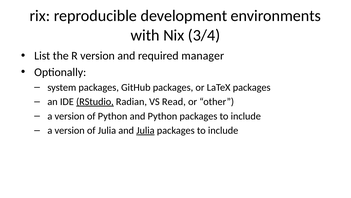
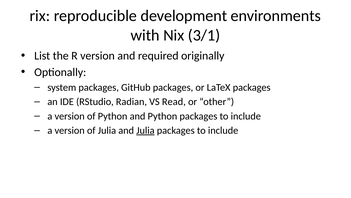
3/4: 3/4 -> 3/1
manager: manager -> originally
RStudio underline: present -> none
